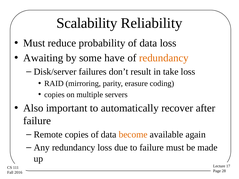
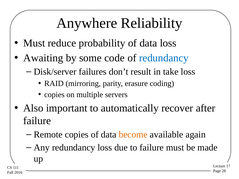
Scalability: Scalability -> Anywhere
have: have -> code
redundancy at (164, 58) colour: orange -> blue
